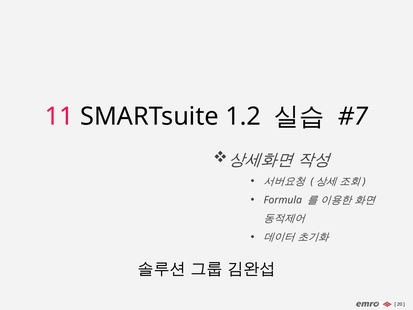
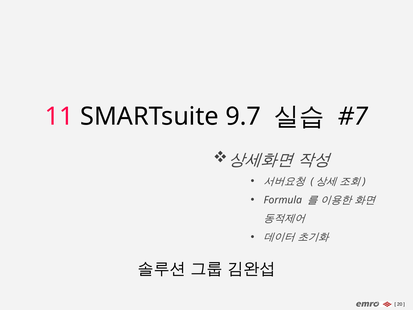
1.2: 1.2 -> 9.7
